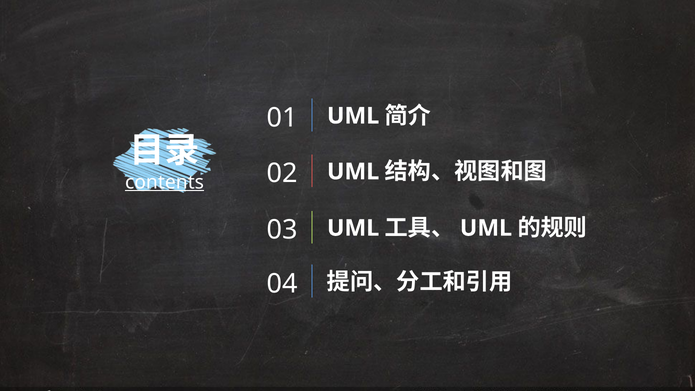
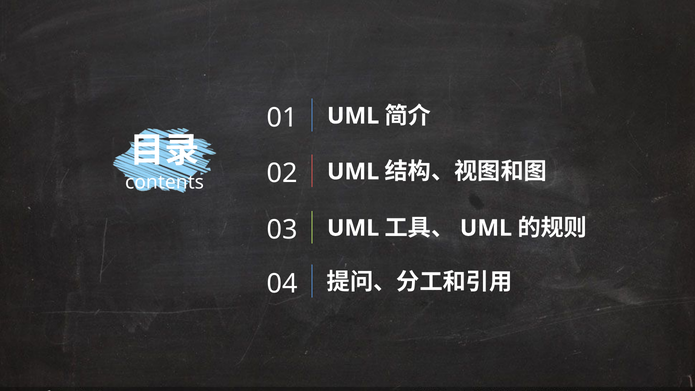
contents underline: present -> none
